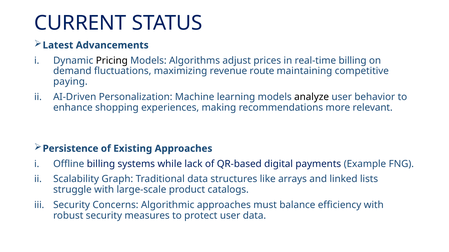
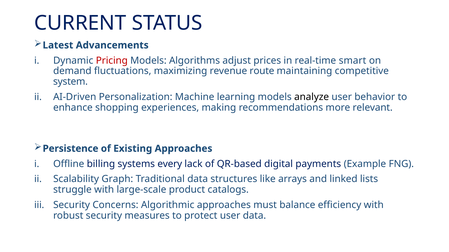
Pricing colour: black -> red
real-time billing: billing -> smart
paying: paying -> system
while: while -> every
